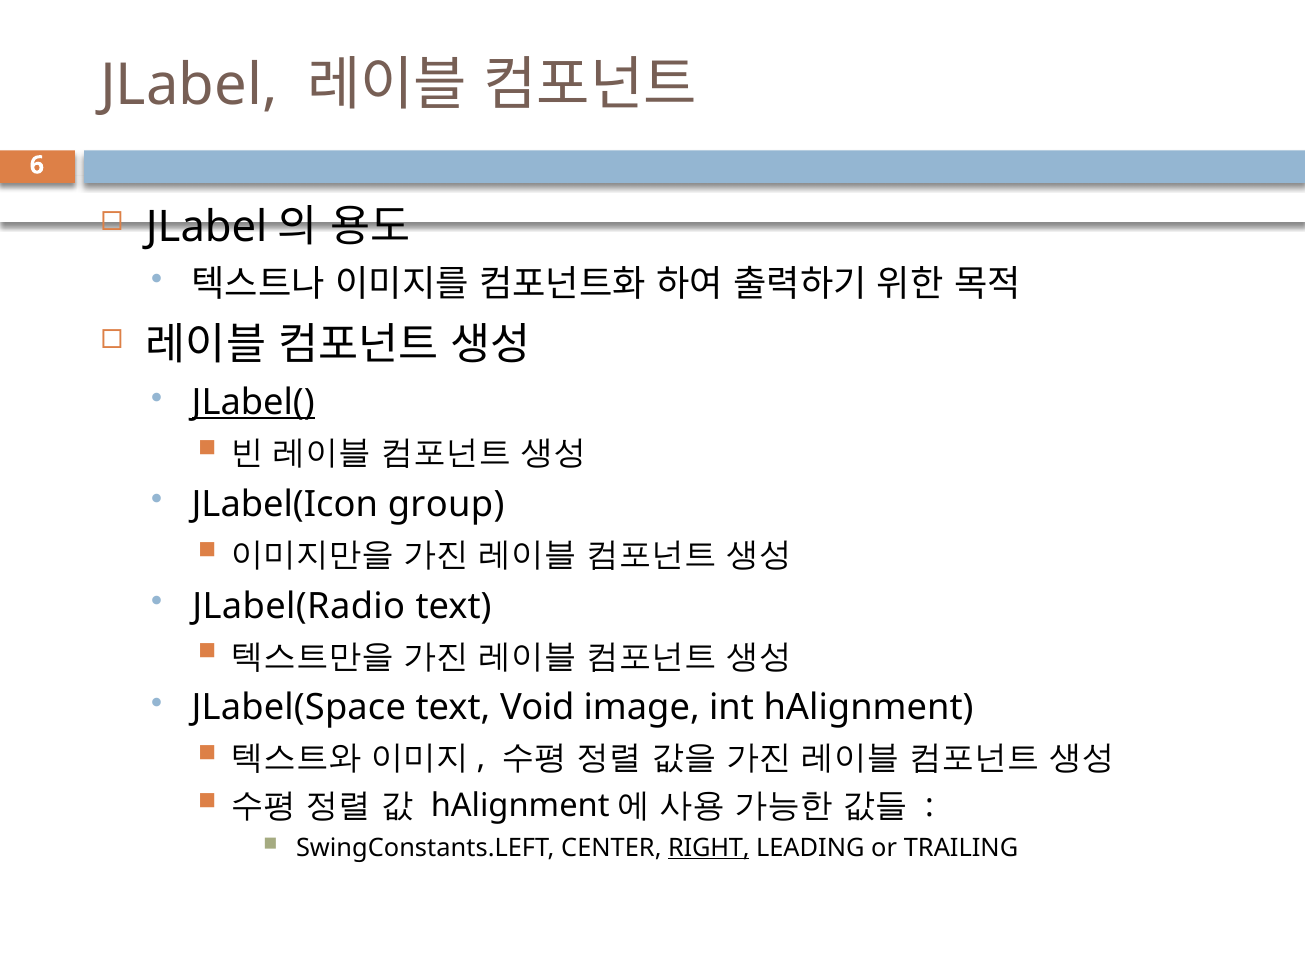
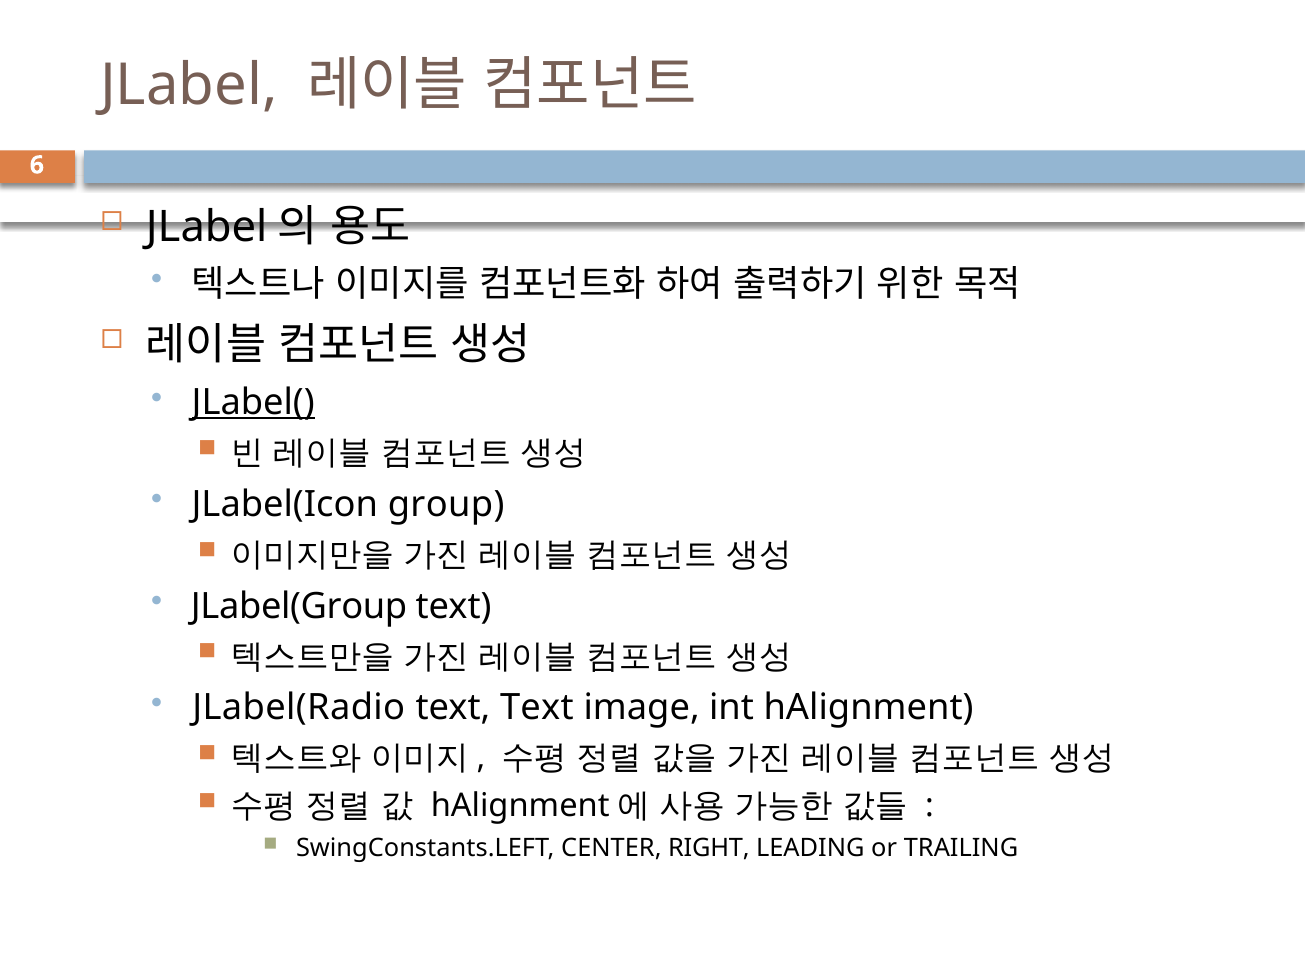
JLabel(Radio: JLabel(Radio -> JLabel(Group
JLabel(Space: JLabel(Space -> JLabel(Radio
text Void: Void -> Text
RIGHT underline: present -> none
